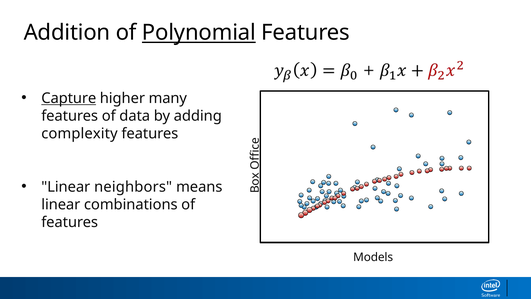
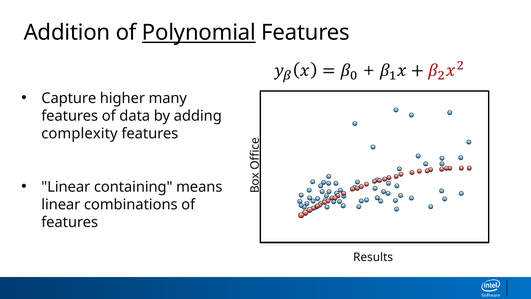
Capture underline: present -> none
neighbors: neighbors -> containing
Models: Models -> Results
